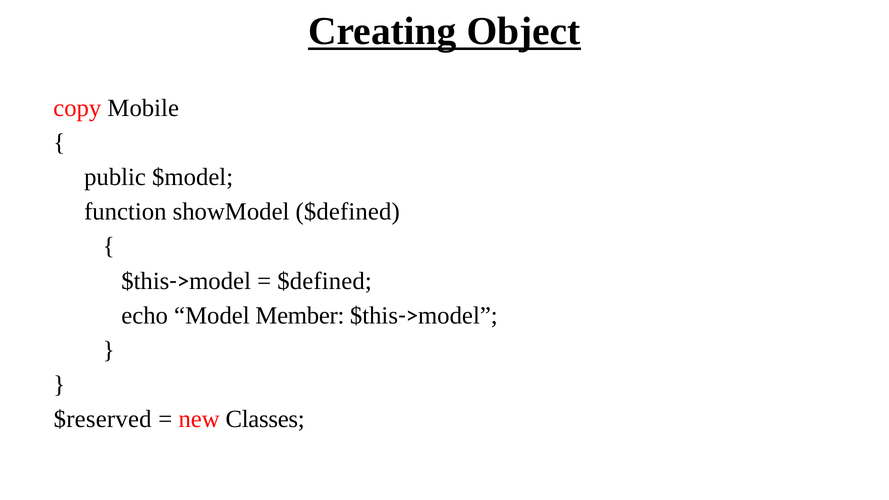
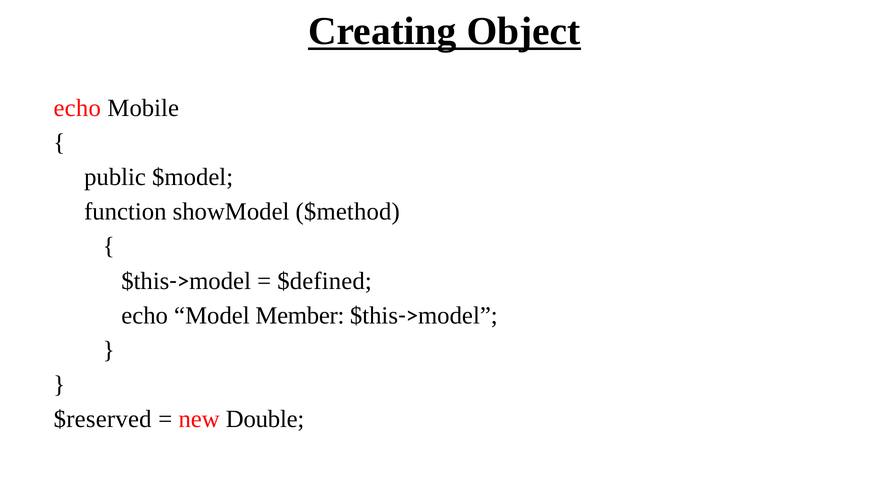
copy at (77, 108): copy -> echo
showModel $defined: $defined -> $method
Classes: Classes -> Double
